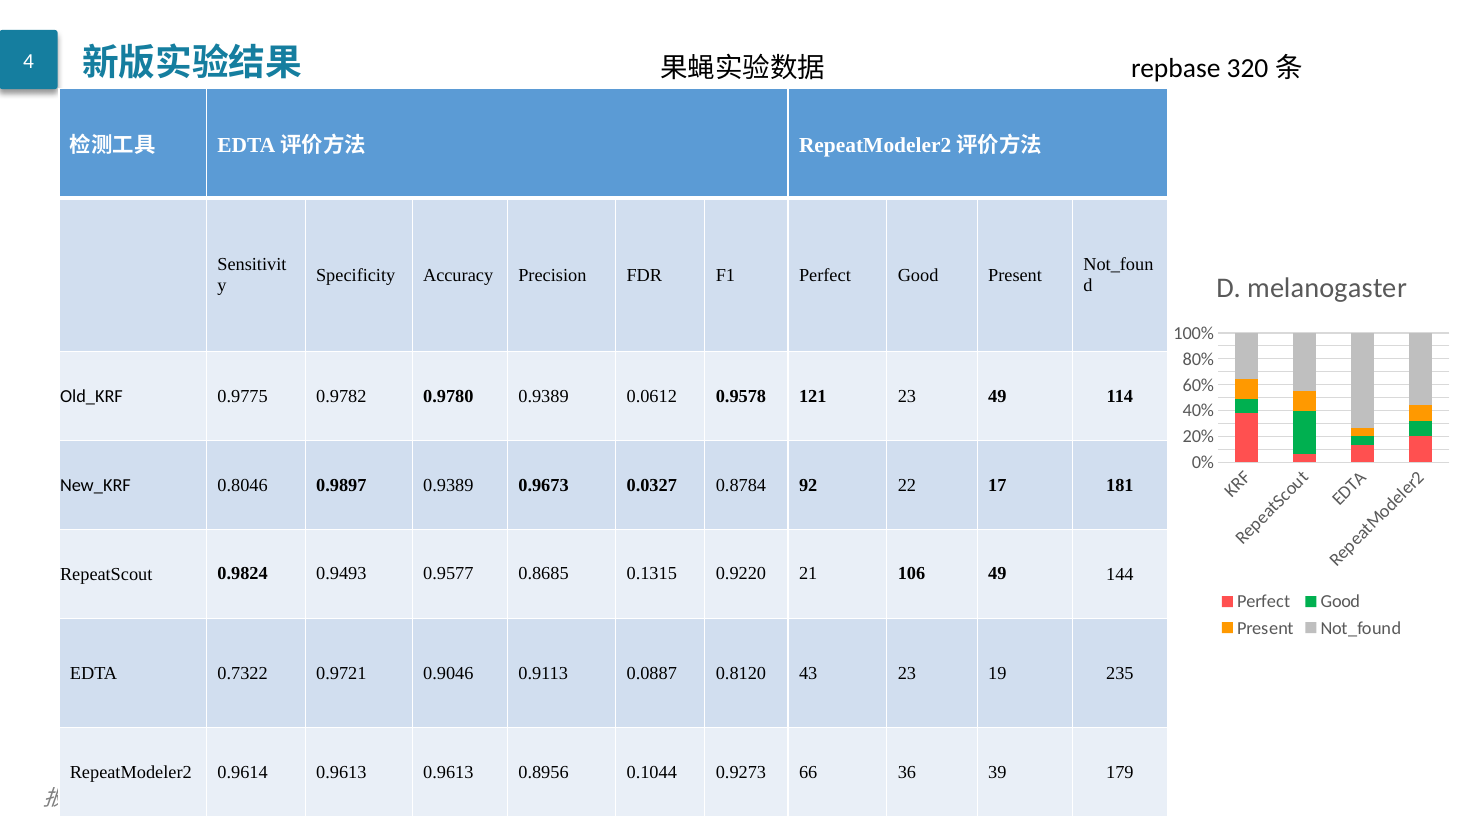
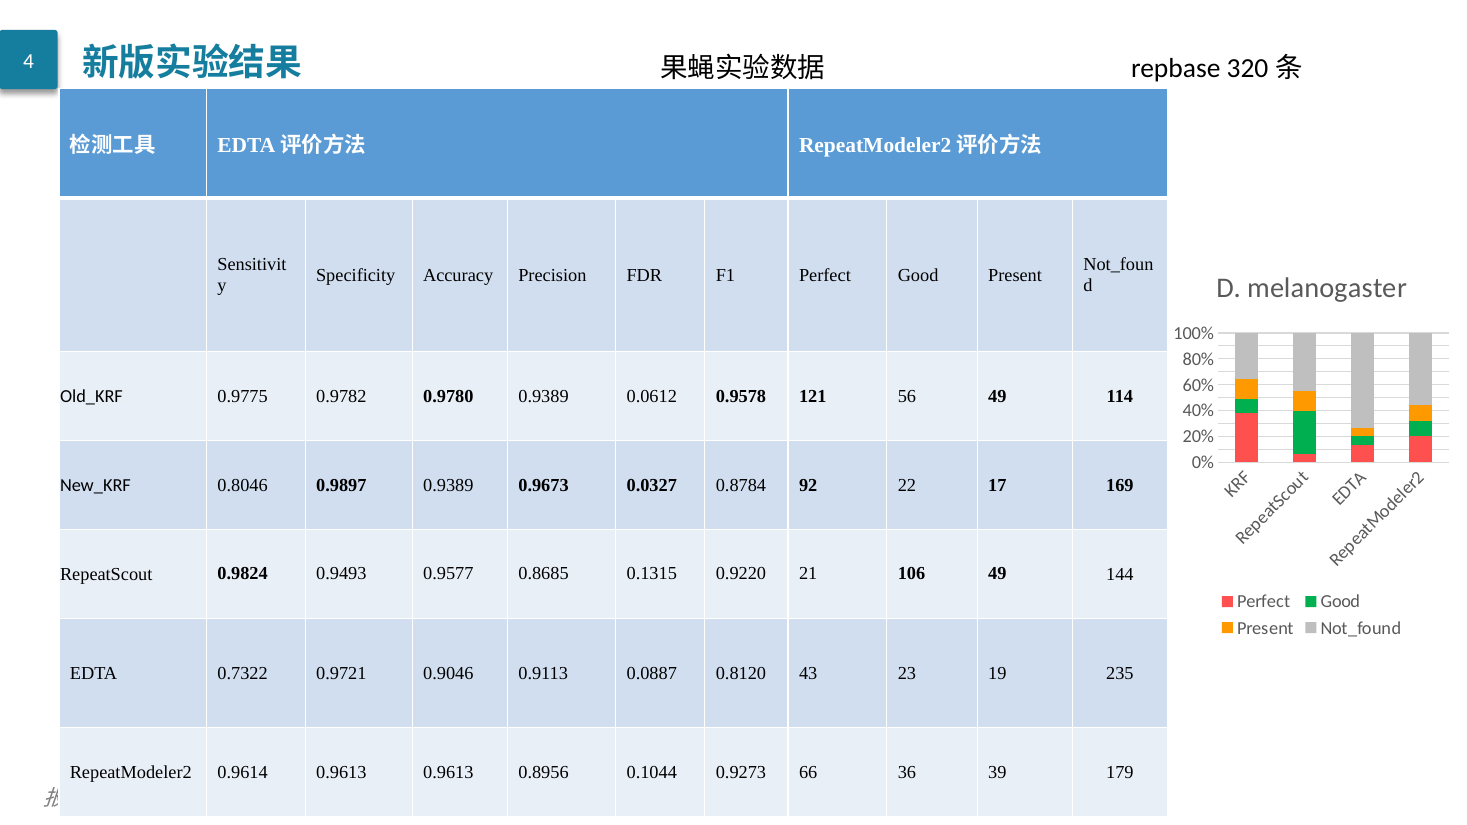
121 23: 23 -> 56
181: 181 -> 169
